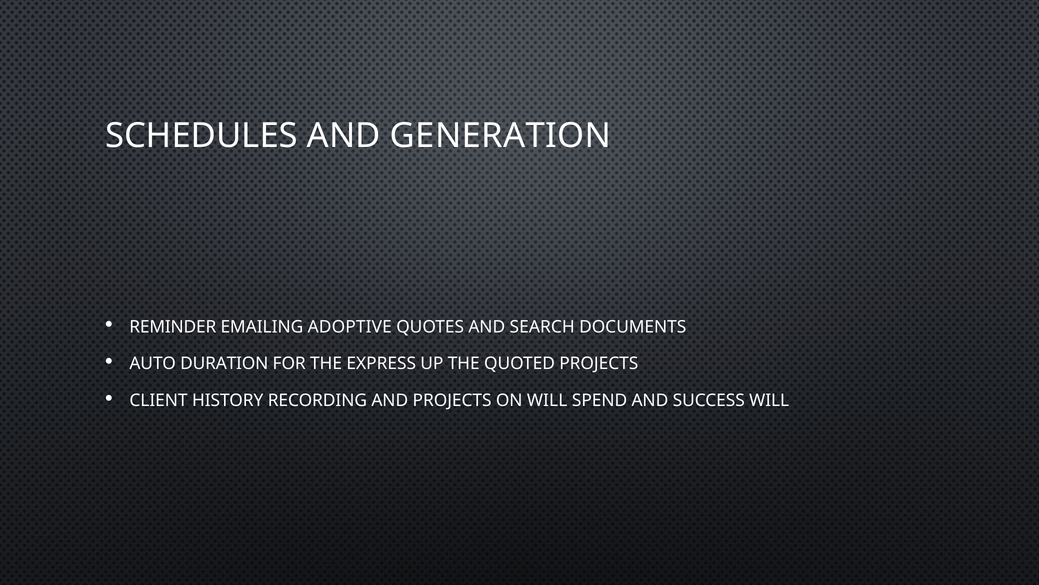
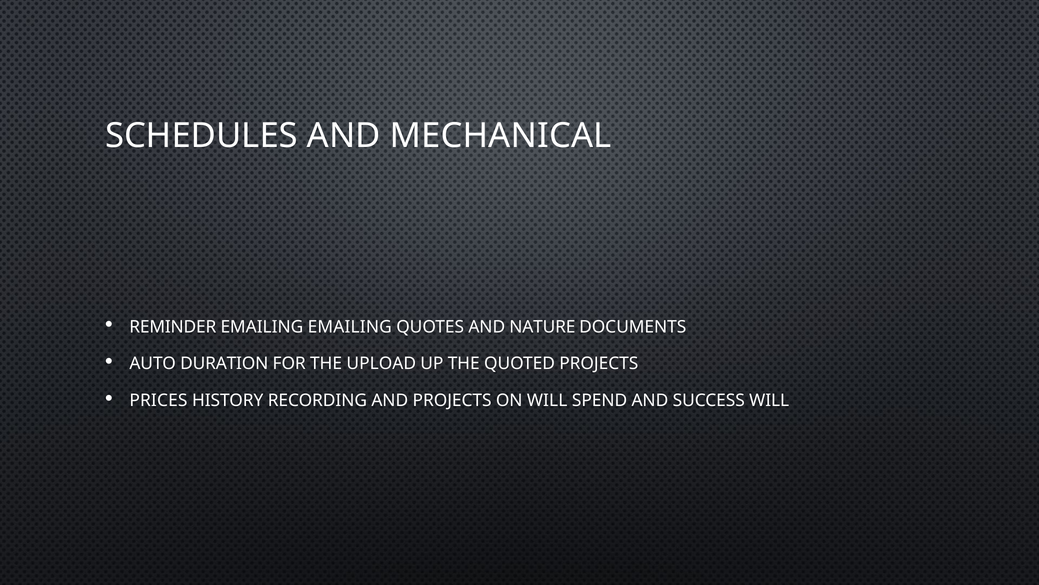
GENERATION: GENERATION -> MECHANICAL
EMAILING ADOPTIVE: ADOPTIVE -> EMAILING
SEARCH: SEARCH -> NATURE
EXPRESS: EXPRESS -> UPLOAD
CLIENT: CLIENT -> PRICES
